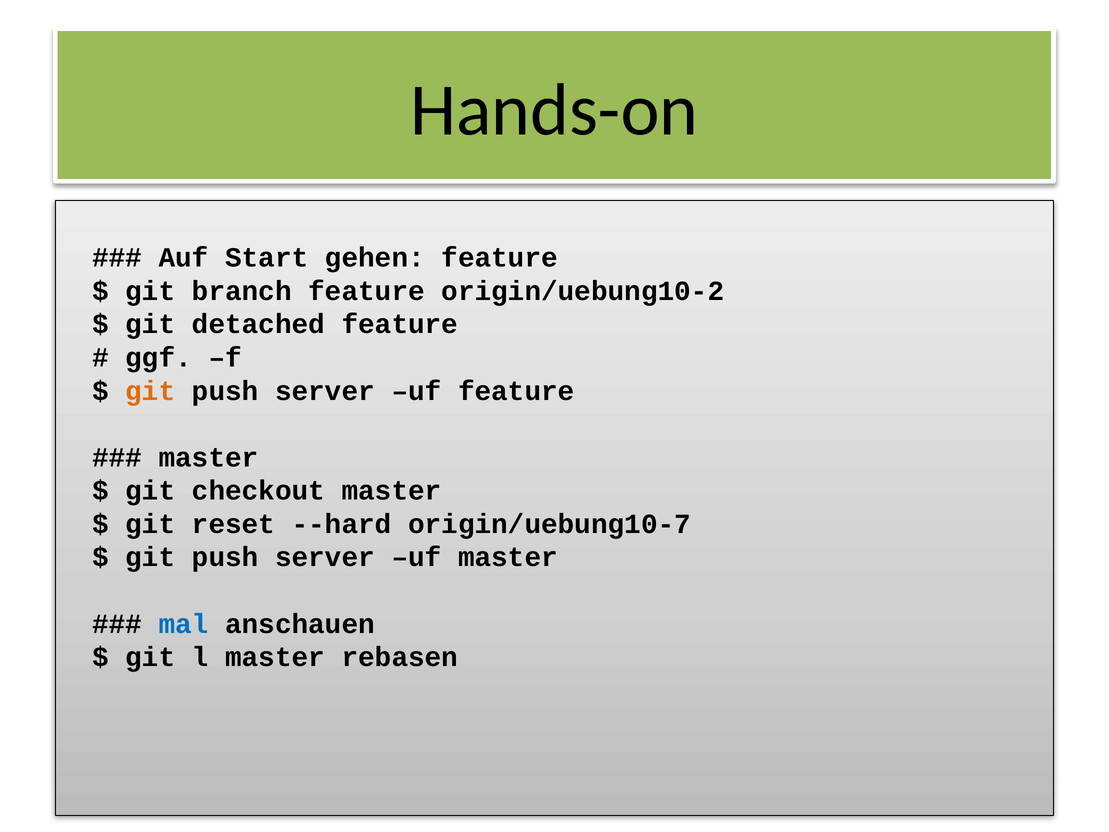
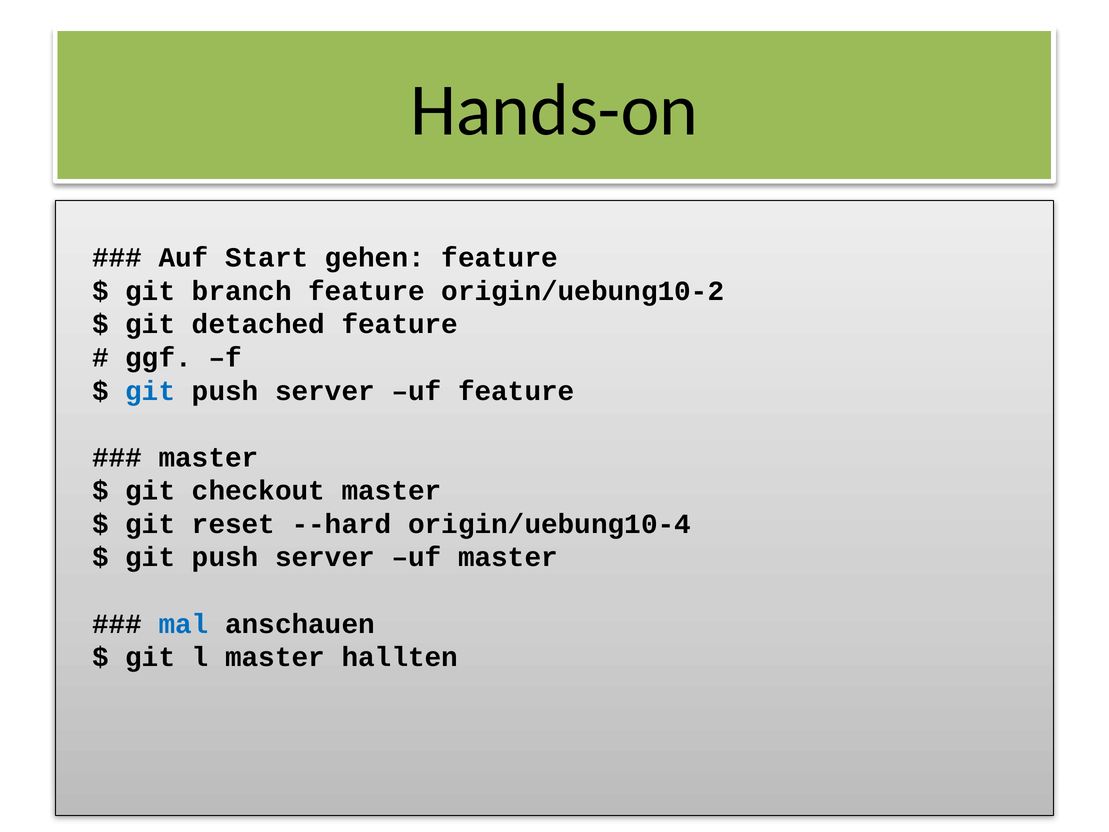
git at (150, 391) colour: orange -> blue
origin/uebung10-7: origin/uebung10-7 -> origin/uebung10-4
rebasen: rebasen -> hallten
